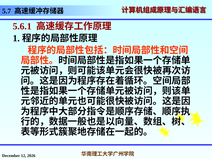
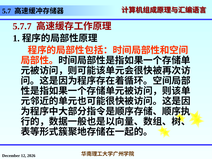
5.6.1: 5.6.1 -> 5.7.7
